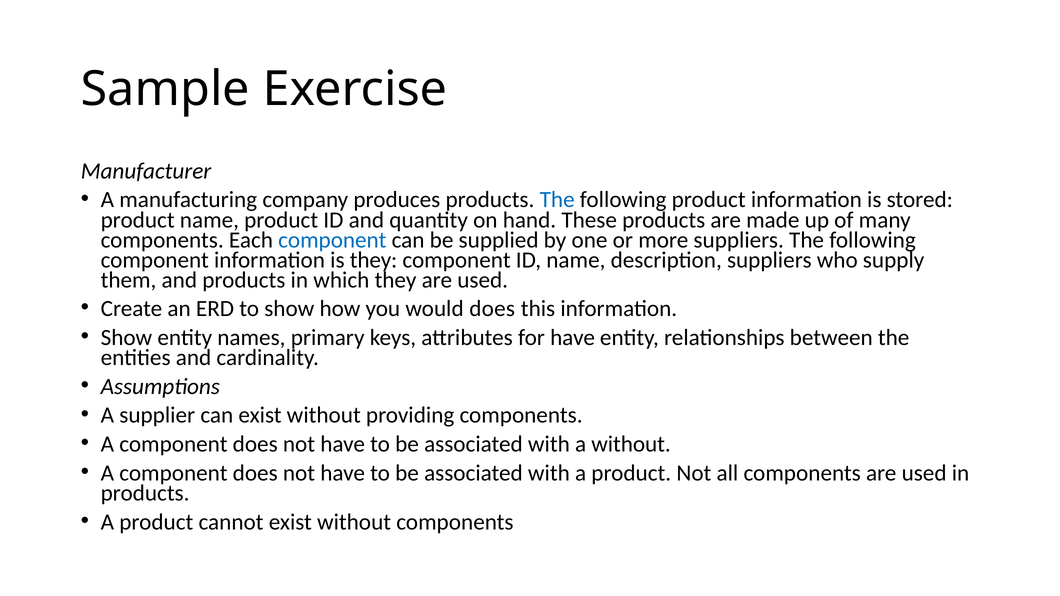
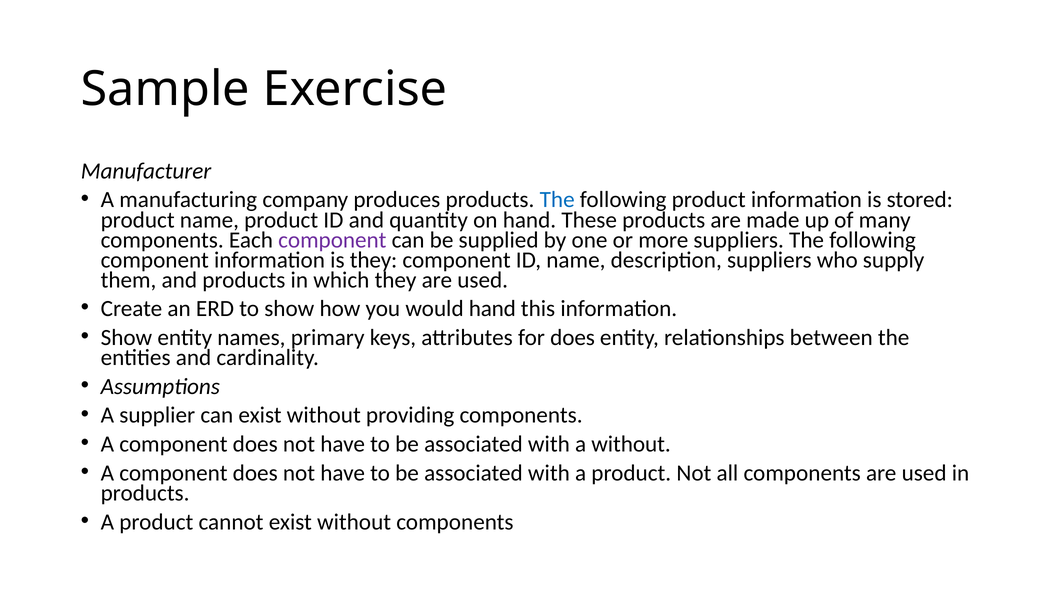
component at (332, 240) colour: blue -> purple
would does: does -> hand
for have: have -> does
